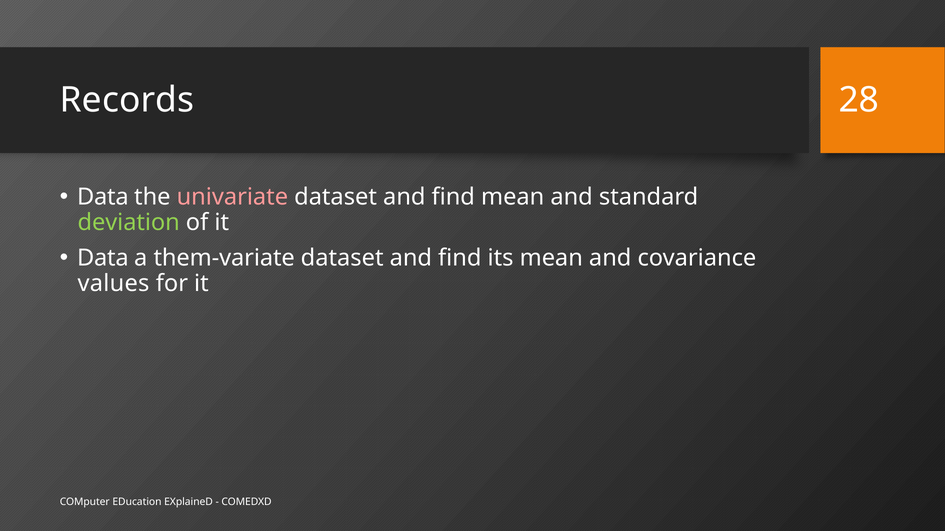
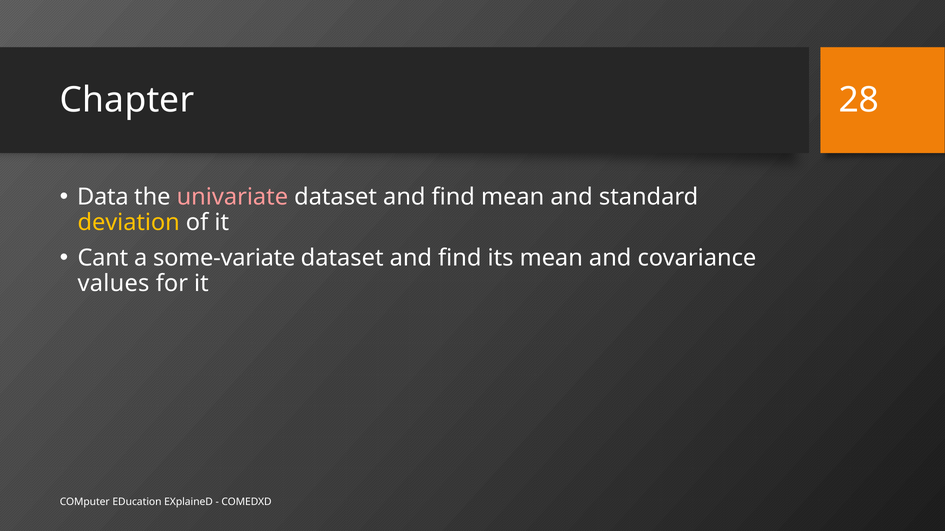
Records: Records -> Chapter
deviation colour: light green -> yellow
Data at (103, 258): Data -> Cant
them-variate: them-variate -> some-variate
